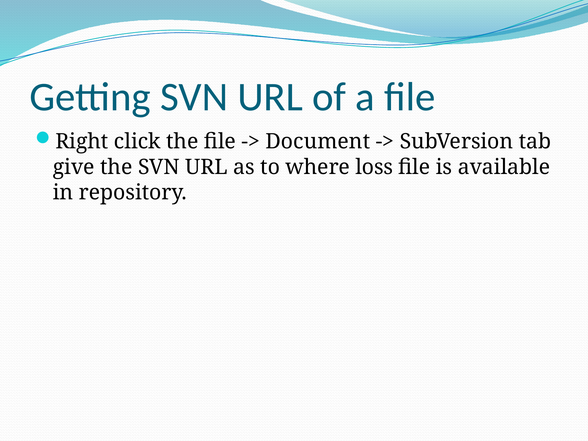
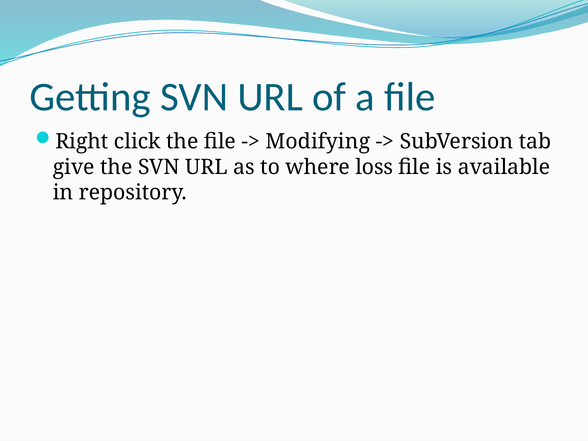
Document: Document -> Modifying
